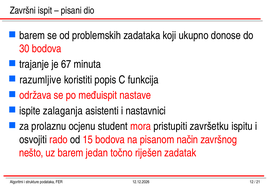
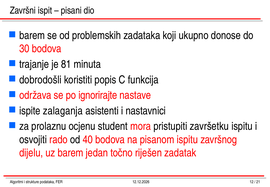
67: 67 -> 81
razumljive: razumljive -> dobrodošli
međuispit: međuispit -> ignorirajte
15: 15 -> 40
pisanom način: način -> ispitu
nešto: nešto -> dijelu
